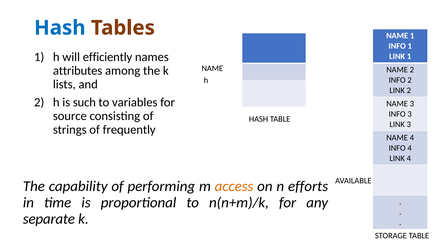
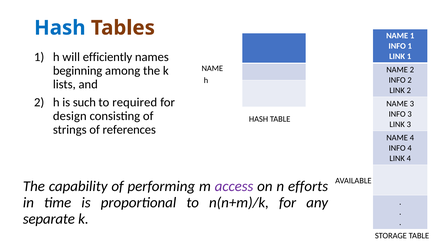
attributes: attributes -> beginning
variables: variables -> required
source: source -> design
frequently: frequently -> references
access colour: orange -> purple
